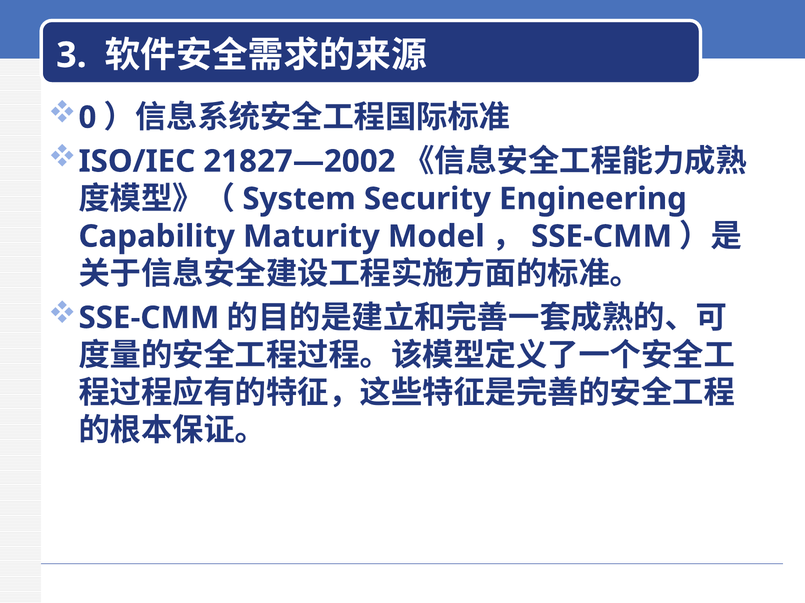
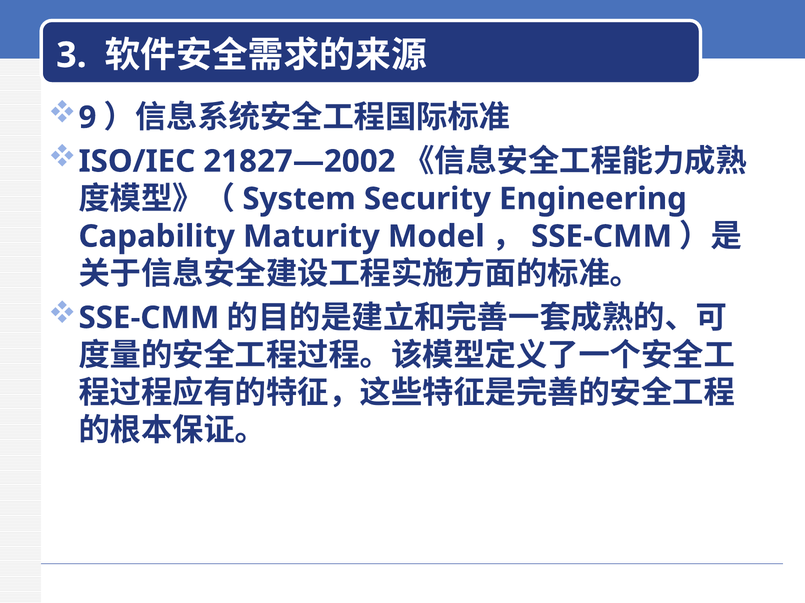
0: 0 -> 9
